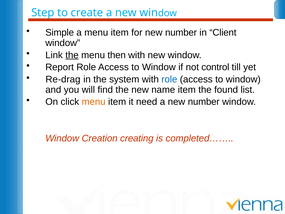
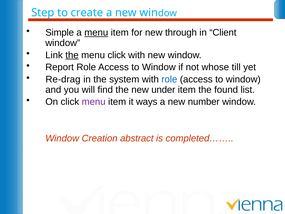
menu at (96, 33) underline: none -> present
for new number: number -> through
menu then: then -> click
control: control -> whose
name: name -> under
menu at (94, 102) colour: orange -> purple
need: need -> ways
creating: creating -> abstract
